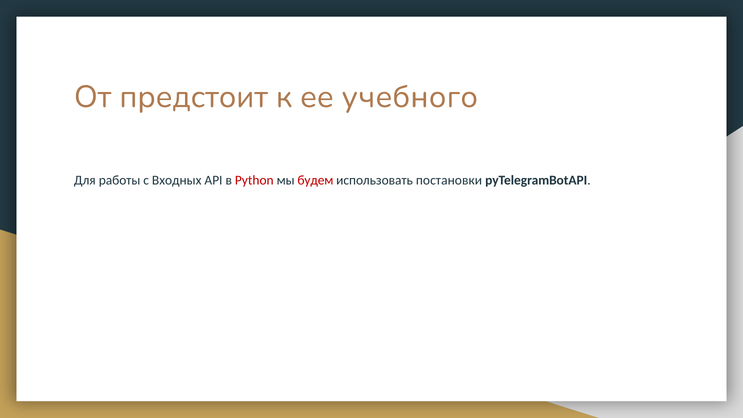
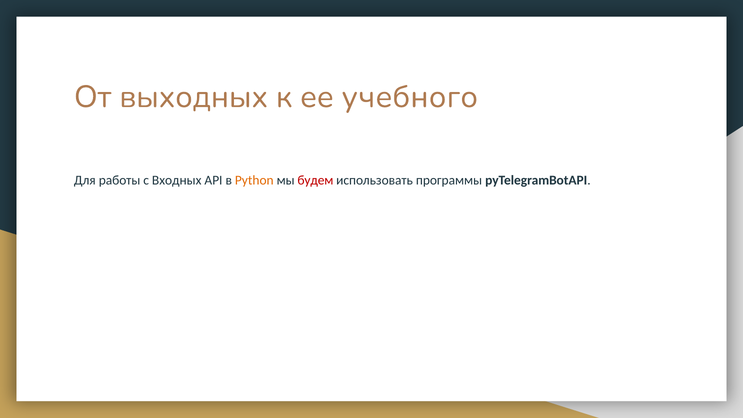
предстоит: предстоит -> выходных
Python colour: red -> orange
постановки: постановки -> программы
